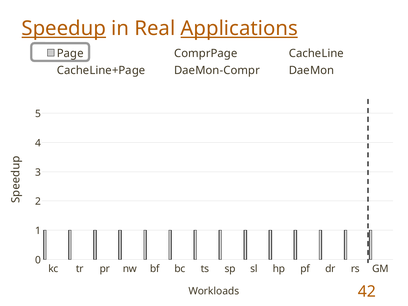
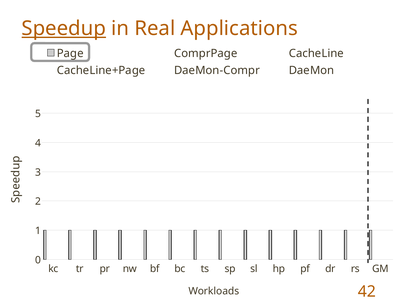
Applications underline: present -> none
